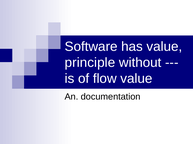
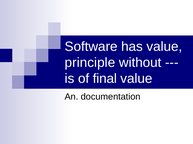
flow: flow -> final
